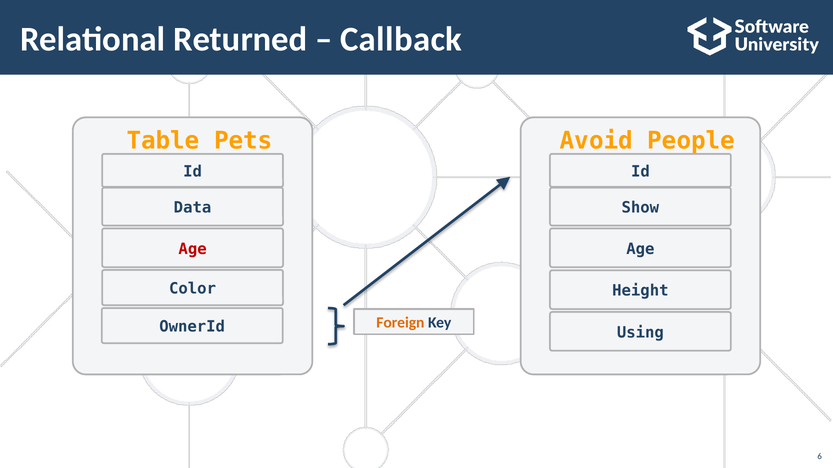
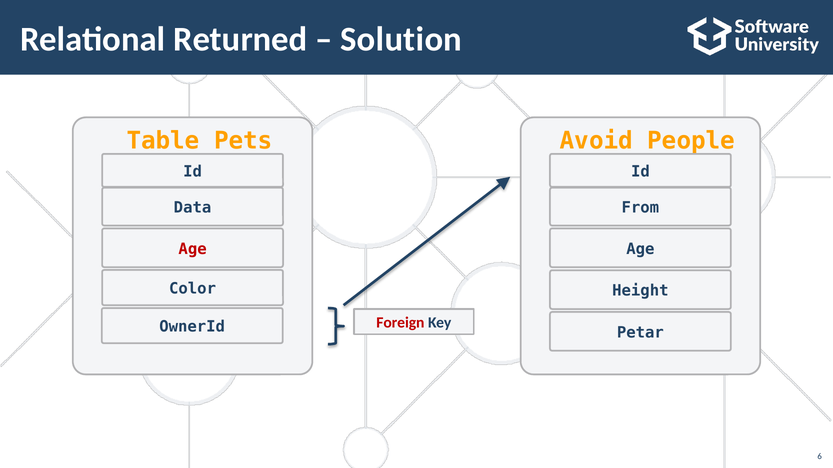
Callback: Callback -> Solution
Show: Show -> From
Foreign colour: orange -> red
Using: Using -> Petar
